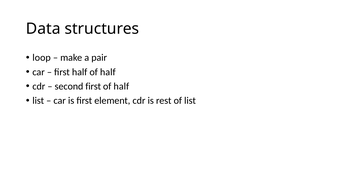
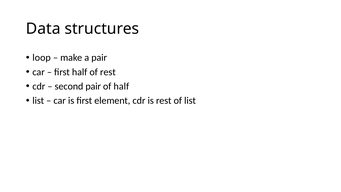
half of half: half -> rest
second first: first -> pair
